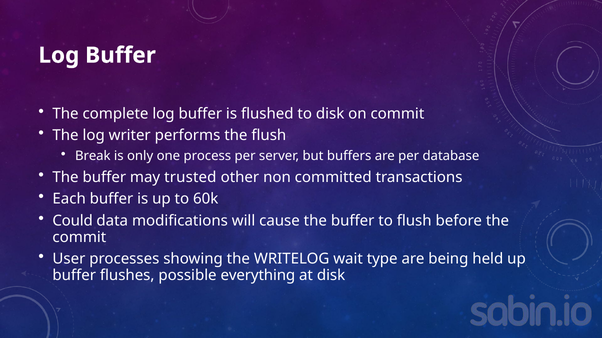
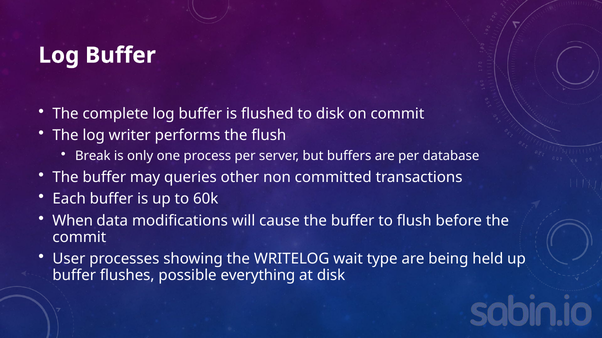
trusted: trusted -> queries
Could: Could -> When
